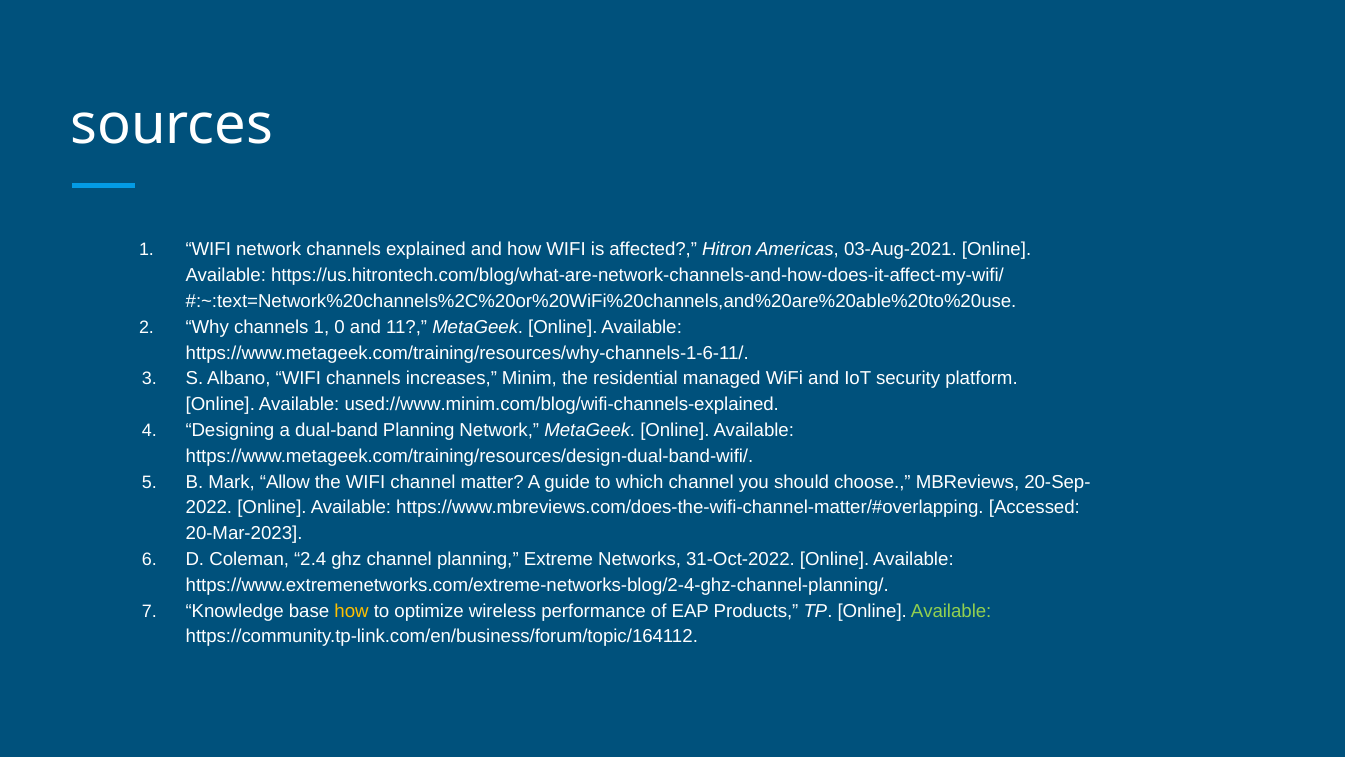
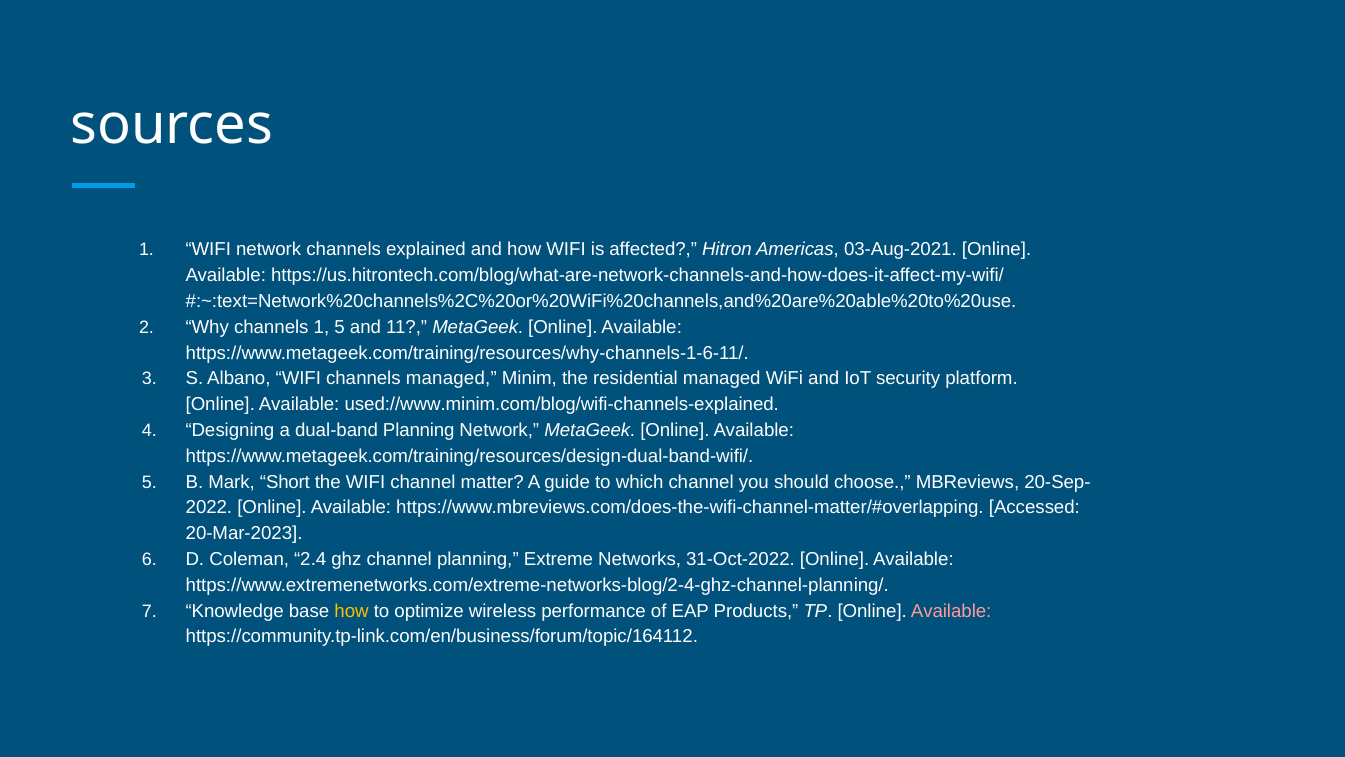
1 0: 0 -> 5
channels increases: increases -> managed
Allow: Allow -> Short
Available at (951, 611) colour: light green -> pink
